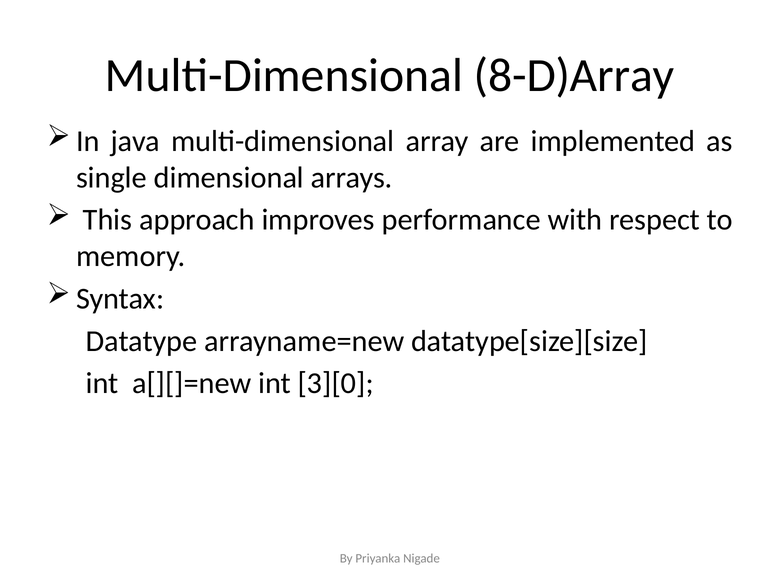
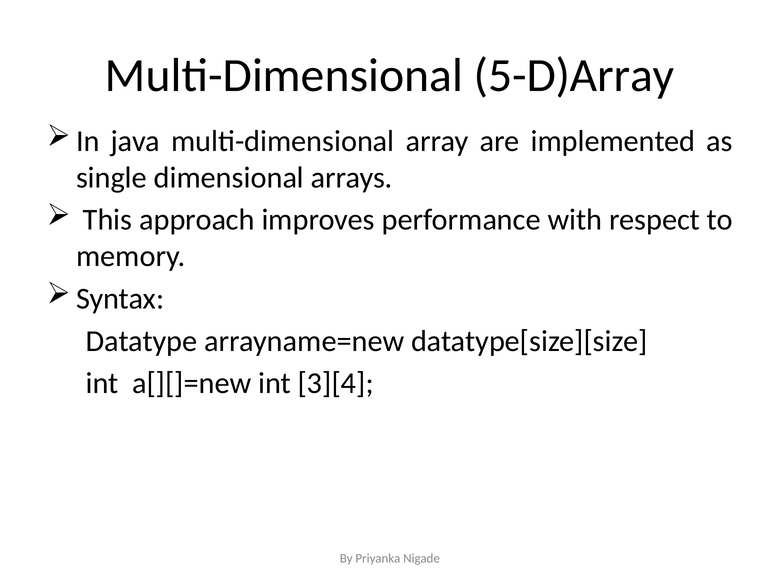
8-D)Array: 8-D)Array -> 5-D)Array
3][0: 3][0 -> 3][4
